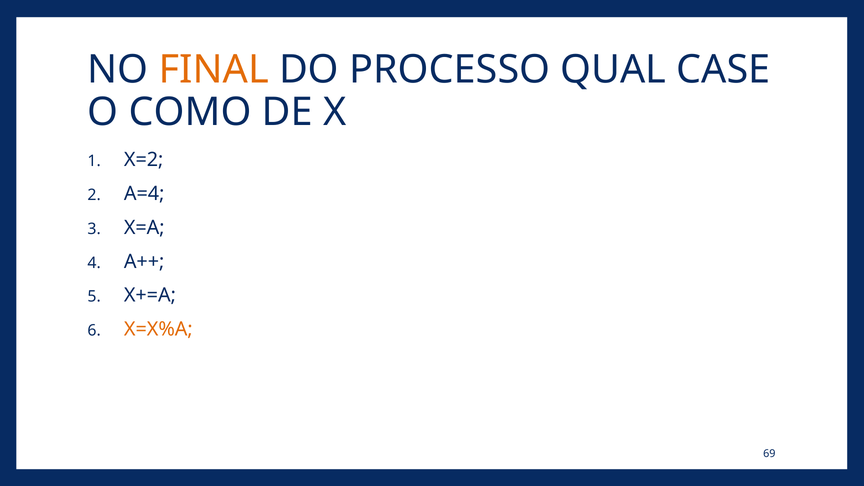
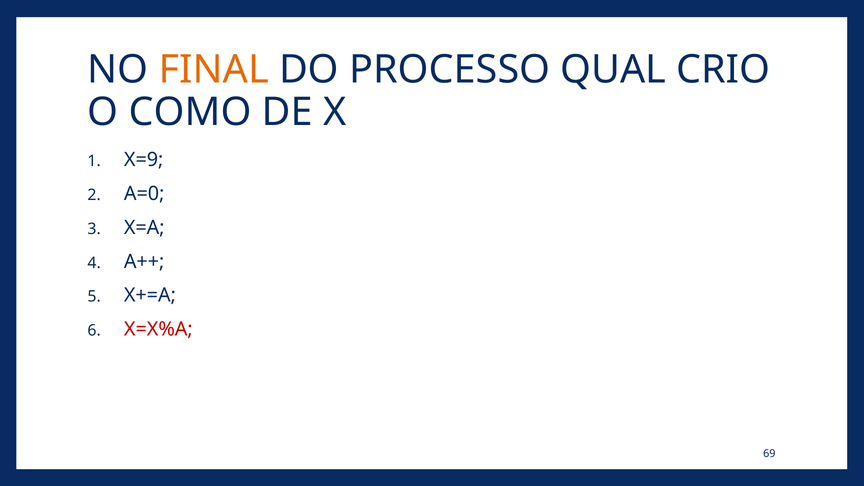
CASE: CASE -> CRIO
X=2: X=2 -> X=9
A=4: A=4 -> A=0
X=X%A colour: orange -> red
